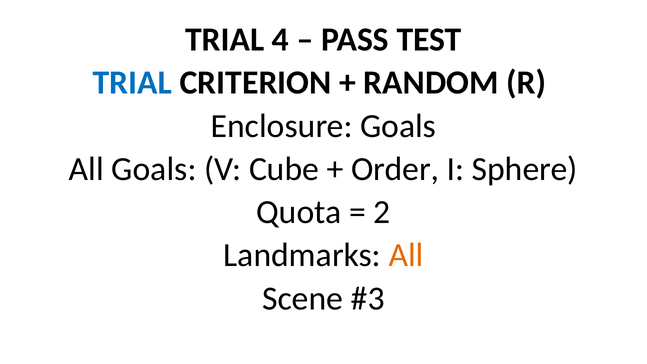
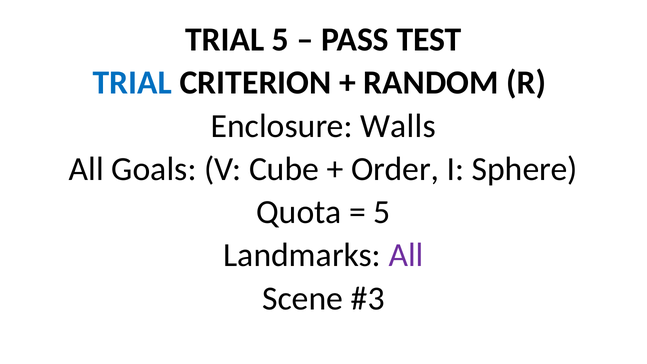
TRIAL 4: 4 -> 5
Enclosure Goals: Goals -> Walls
2 at (382, 212): 2 -> 5
All at (406, 255) colour: orange -> purple
